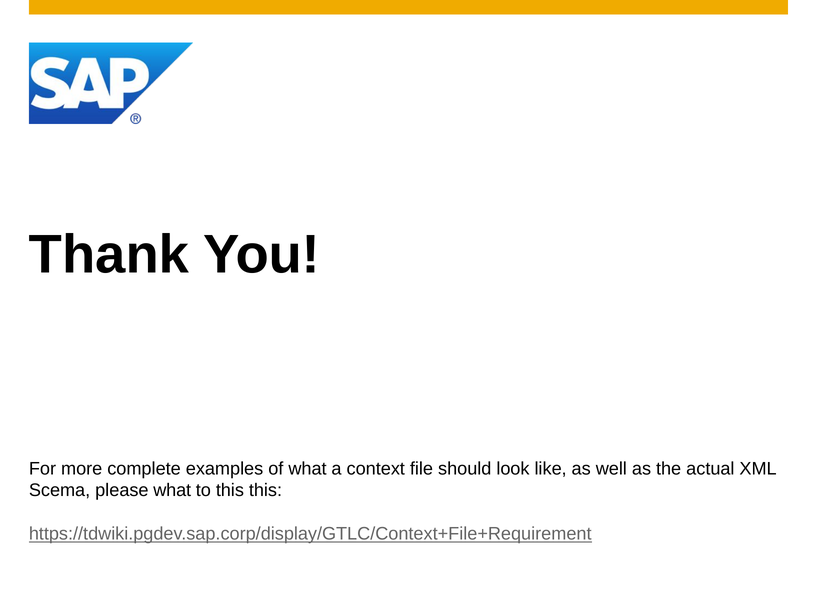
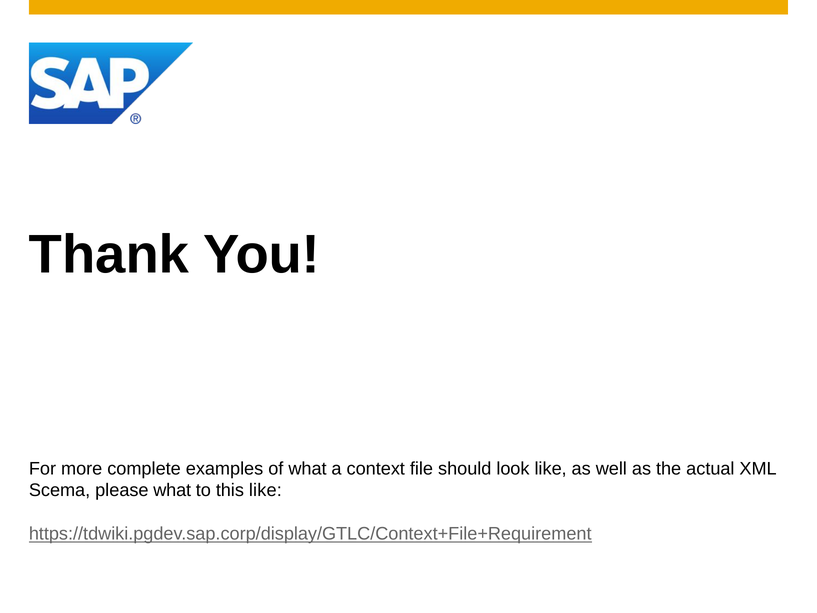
this this: this -> like
